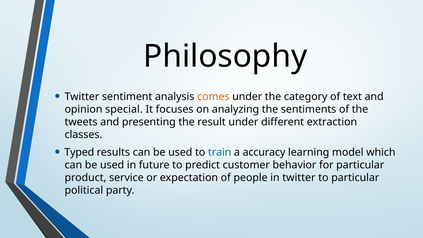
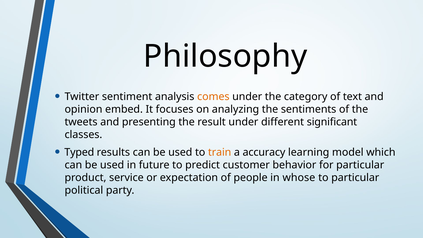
special: special -> embed
extraction: extraction -> significant
train colour: blue -> orange
in twitter: twitter -> whose
